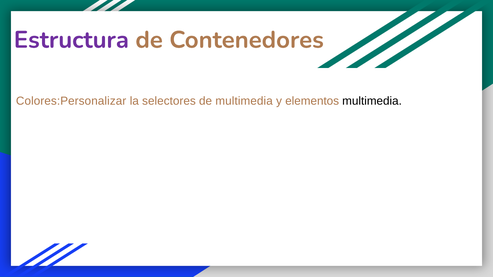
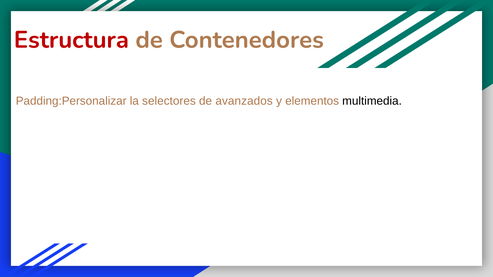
Estructura colour: purple -> red
Colores:Personalizar: Colores:Personalizar -> Padding:Personalizar
de multimedia: multimedia -> avanzados
